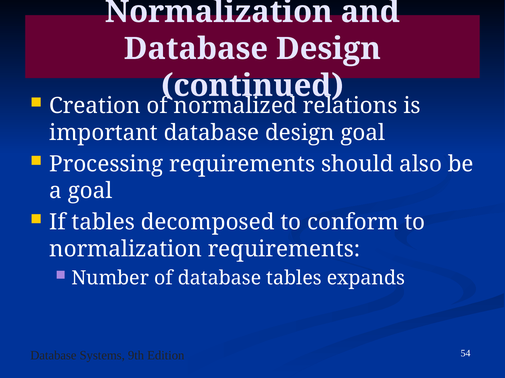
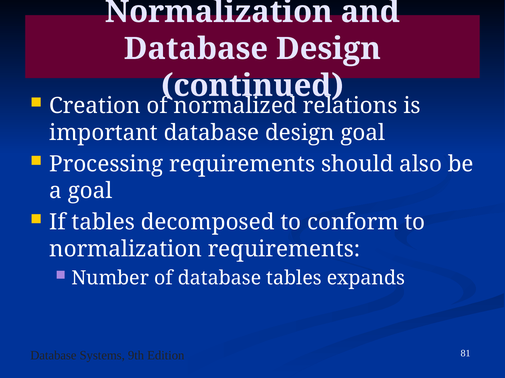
54: 54 -> 81
